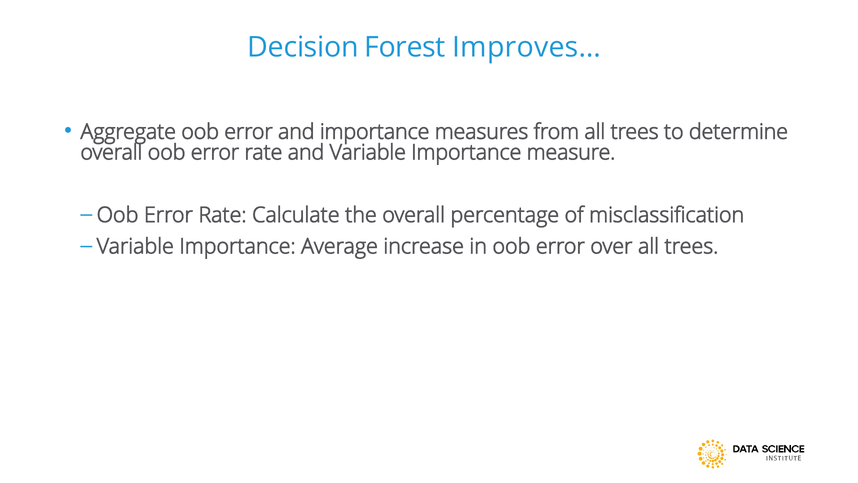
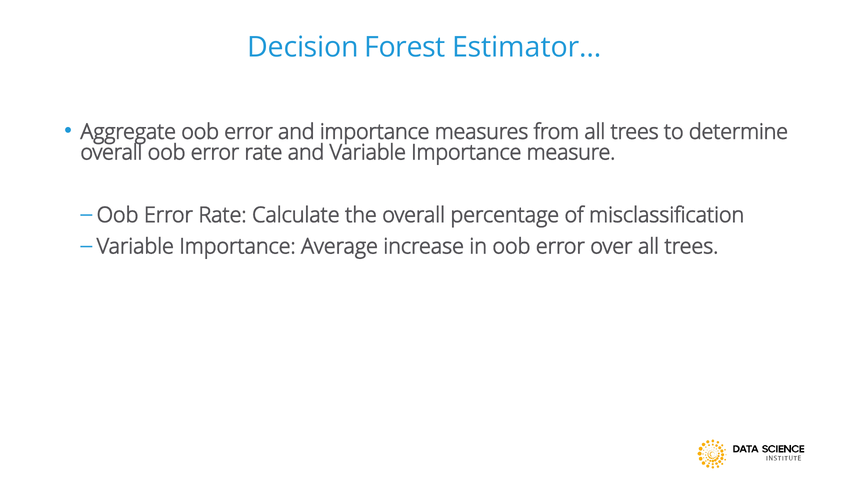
Improves…: Improves… -> Estimator…
